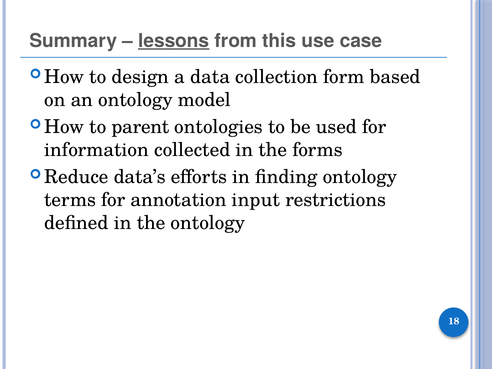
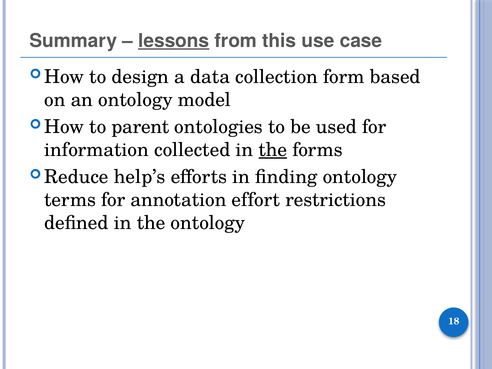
the at (273, 150) underline: none -> present
data’s: data’s -> help’s
input: input -> effort
